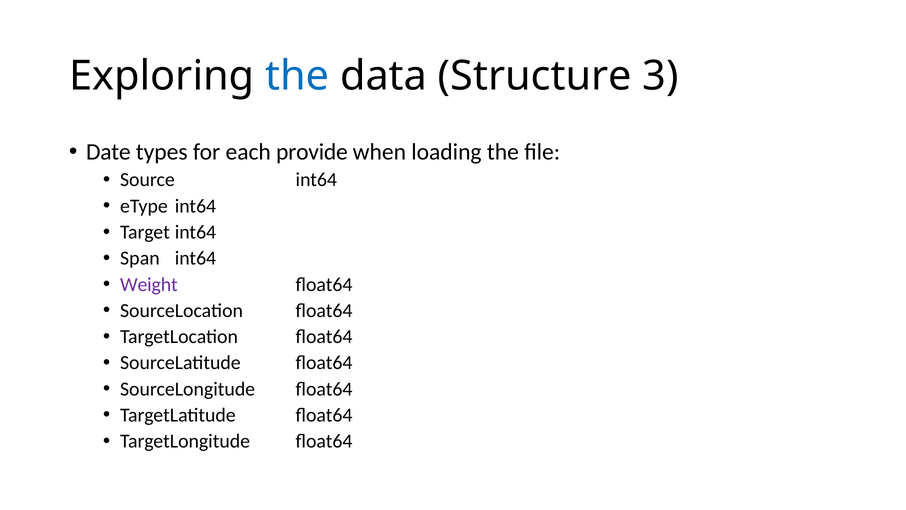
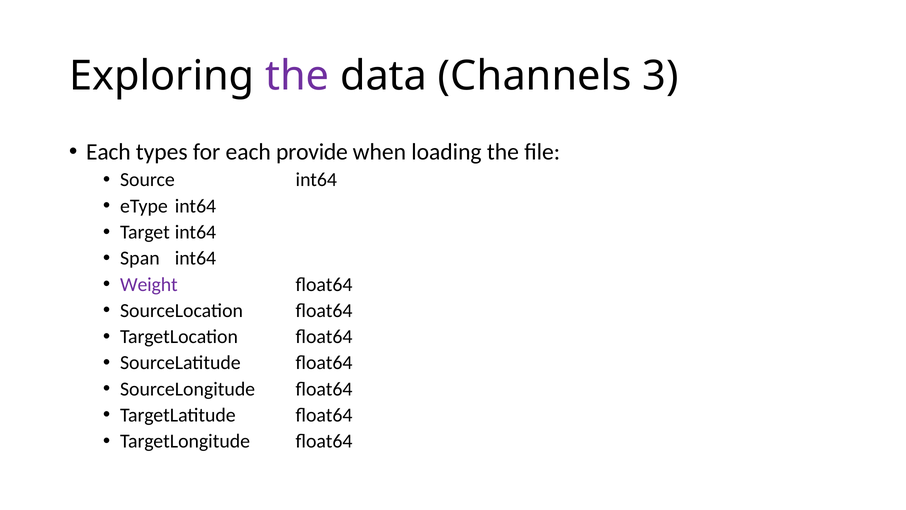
the at (297, 76) colour: blue -> purple
Structure: Structure -> Channels
Date at (108, 152): Date -> Each
